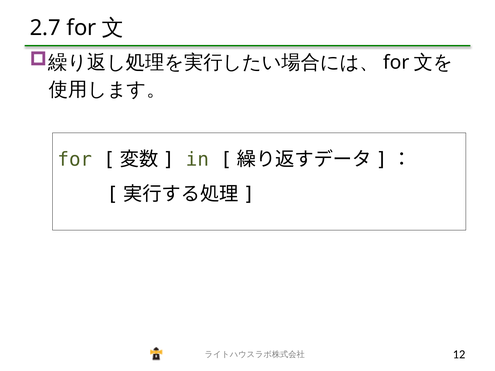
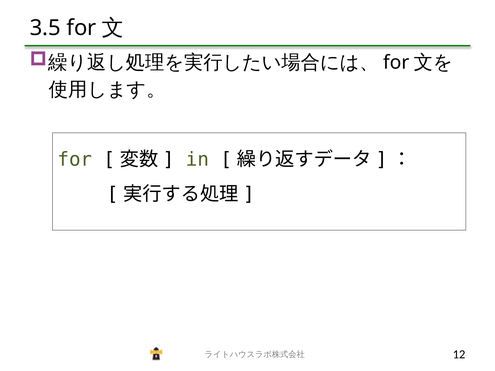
2.7: 2.7 -> 3.5
